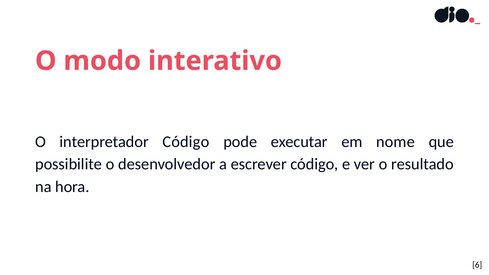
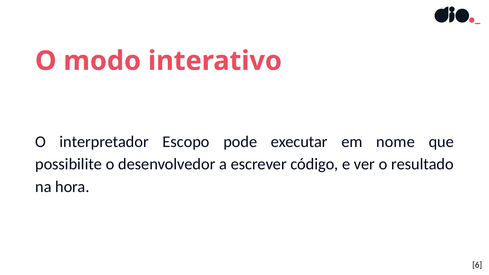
interpretador Código: Código -> Escopo
